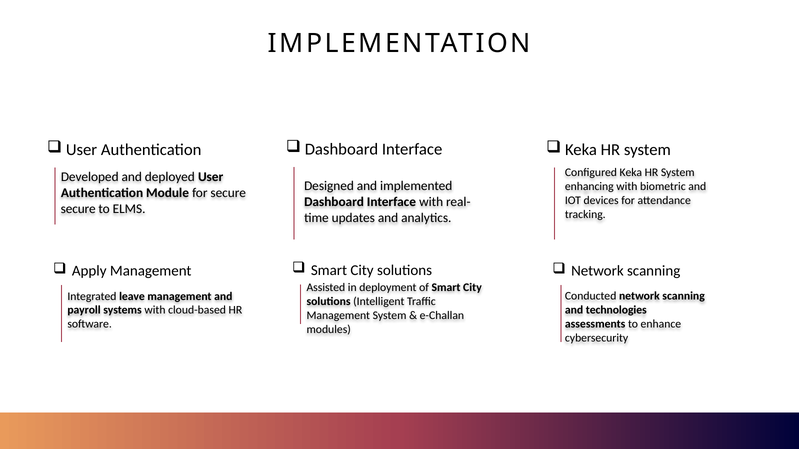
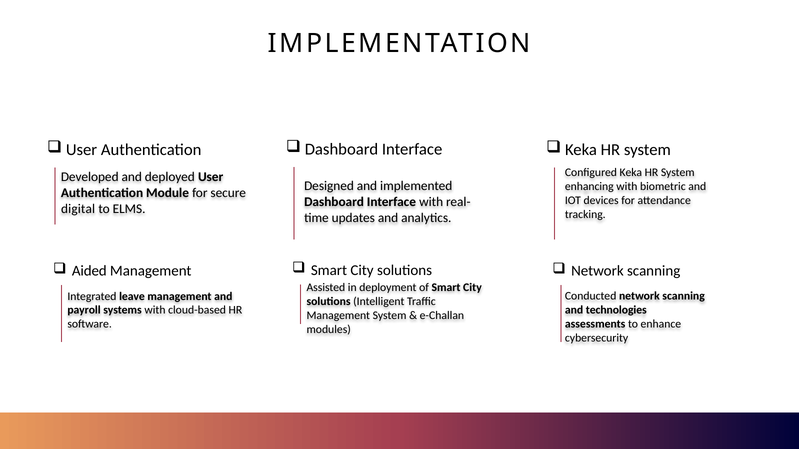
secure at (78, 209): secure -> digital
Apply: Apply -> Aided
